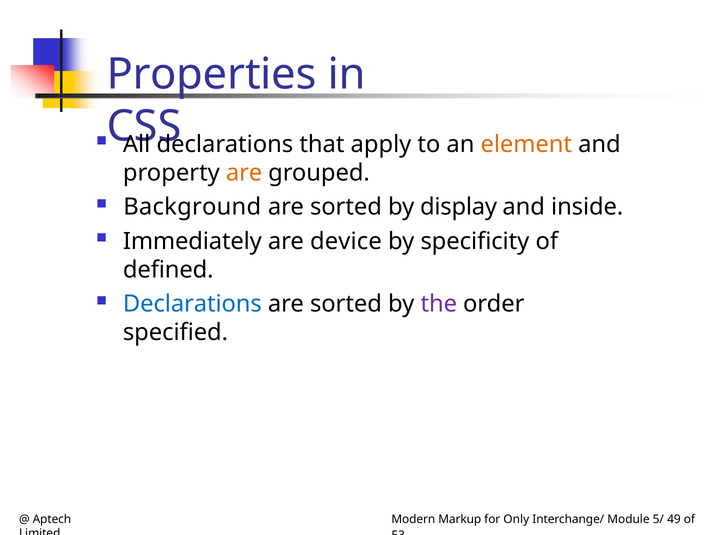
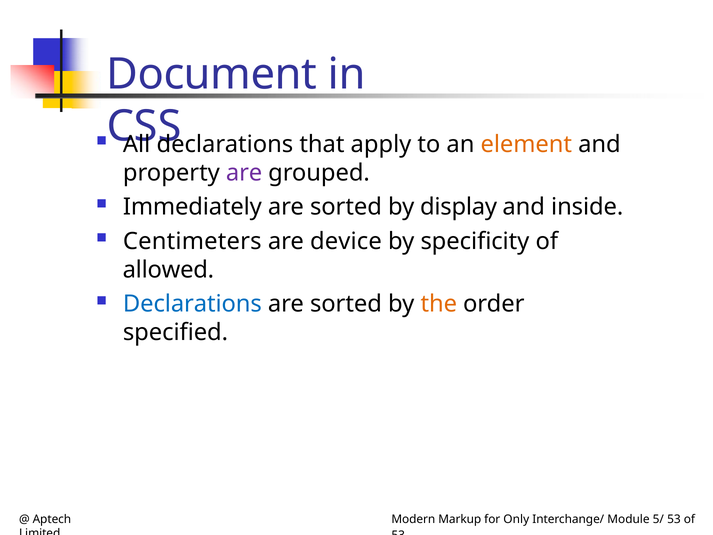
Properties: Properties -> Document
are at (244, 173) colour: orange -> purple
Background: Background -> Immediately
Immediately: Immediately -> Centimeters
defined: defined -> allowed
the colour: purple -> orange
5/ 49: 49 -> 53
